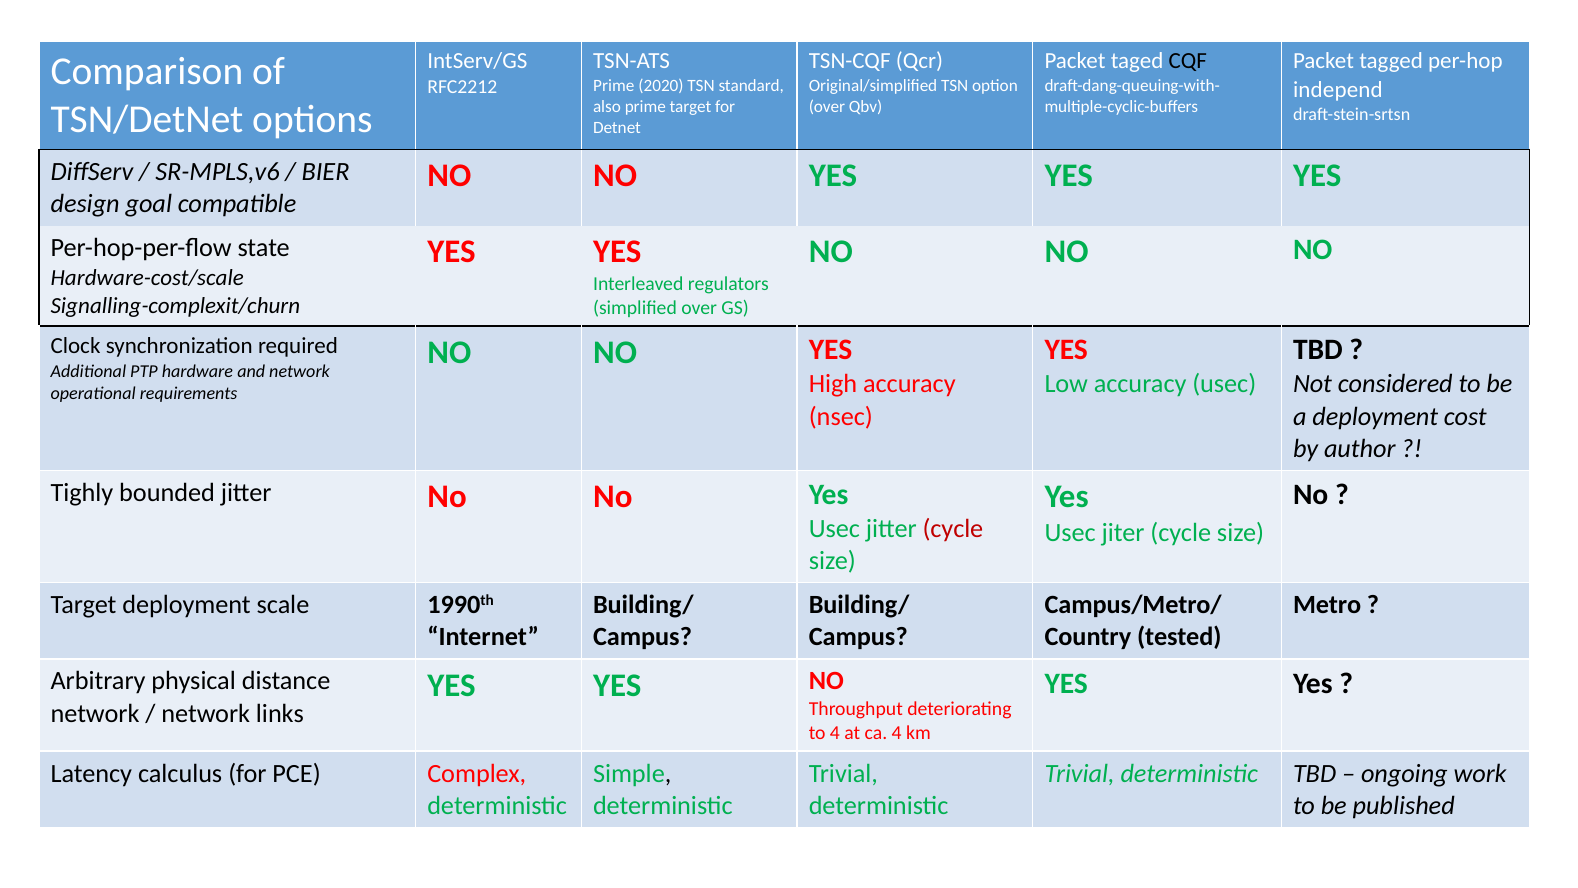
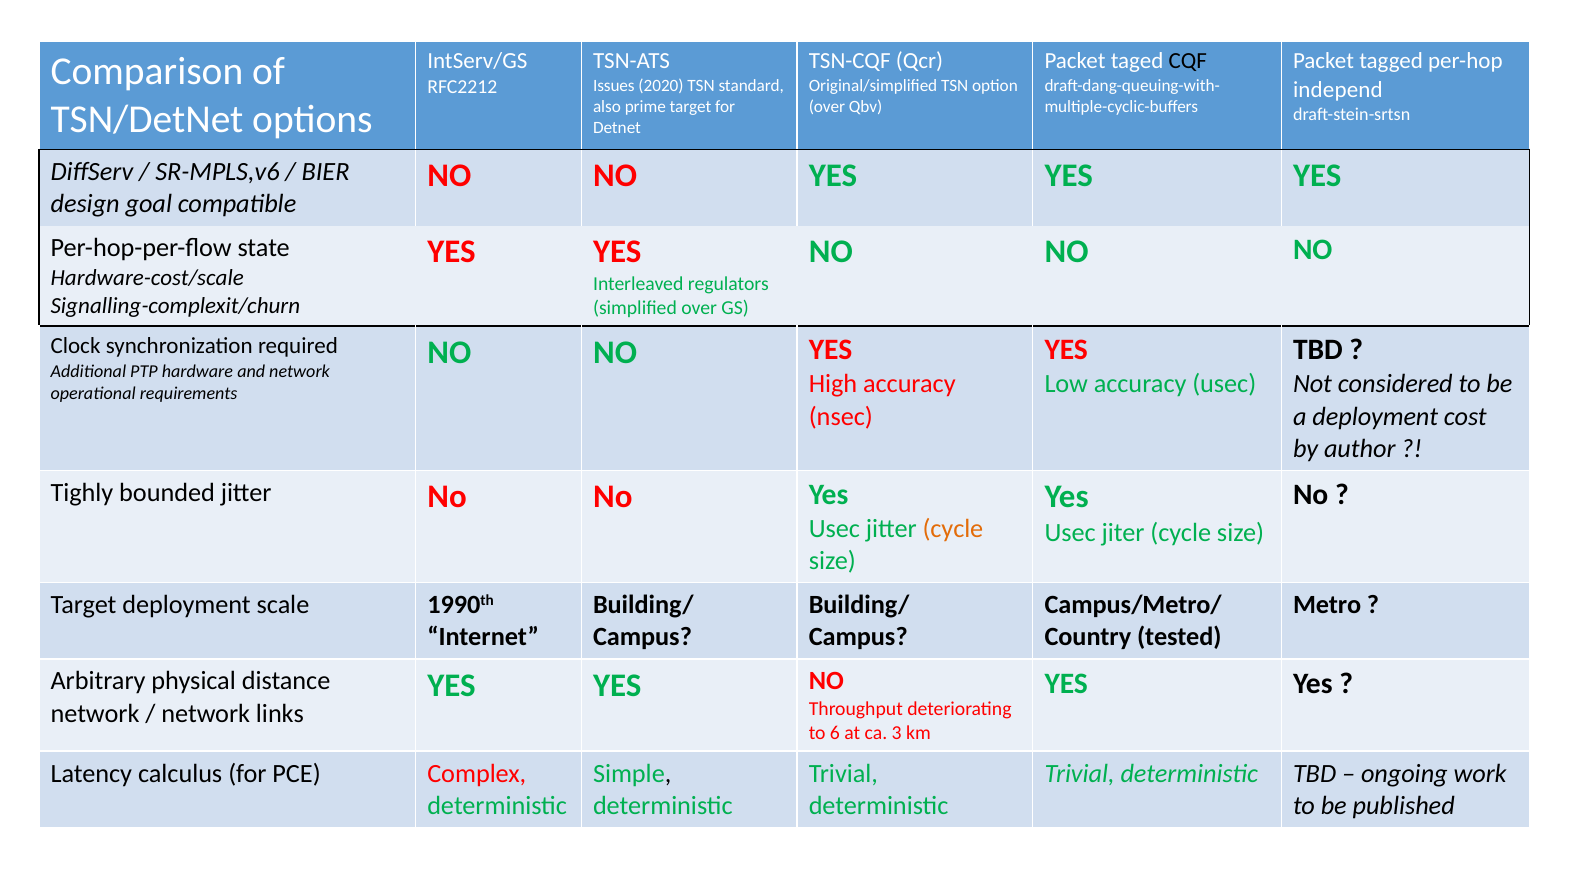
Prime at (614, 86): Prime -> Issues
cycle at (953, 529) colour: red -> orange
to 4: 4 -> 6
ca 4: 4 -> 3
